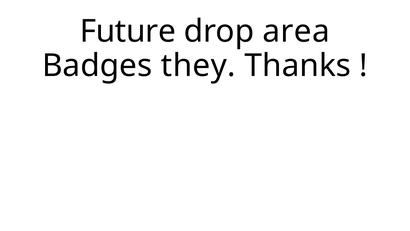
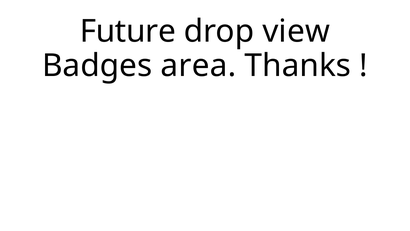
area: area -> view
they: they -> area
